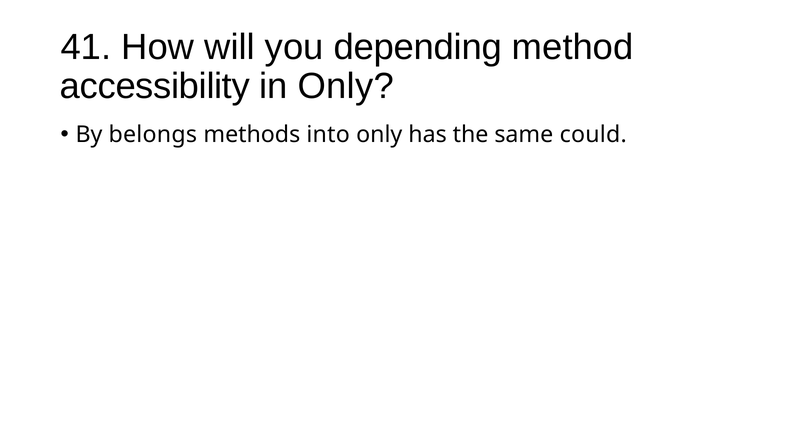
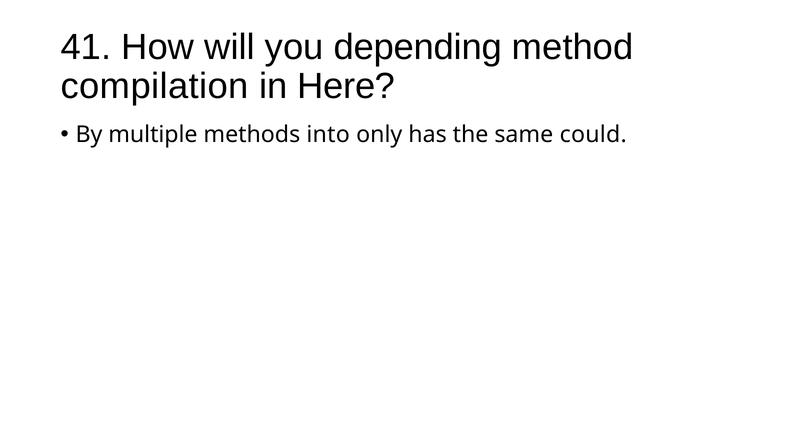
accessibility: accessibility -> compilation
in Only: Only -> Here
belongs: belongs -> multiple
